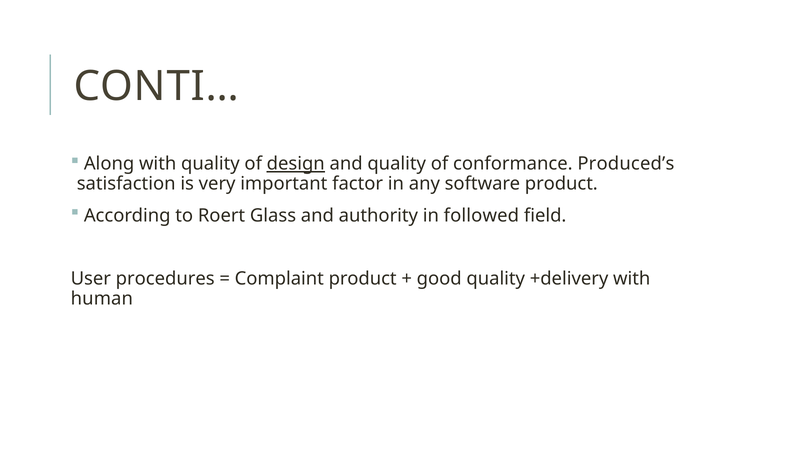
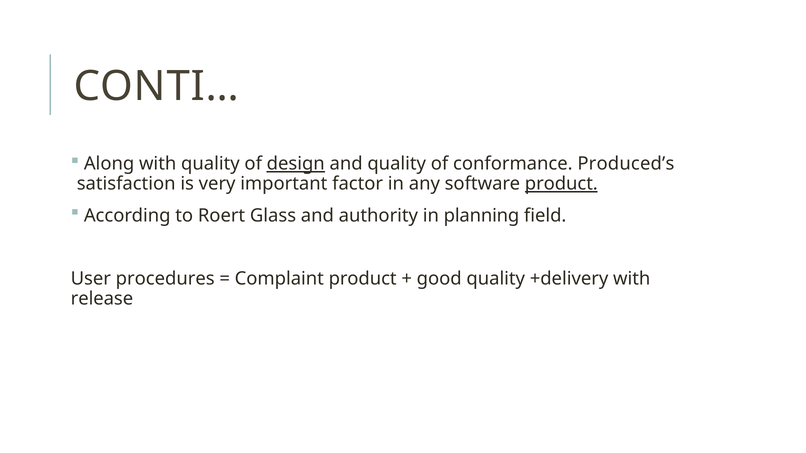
product at (561, 184) underline: none -> present
followed: followed -> planning
human: human -> release
